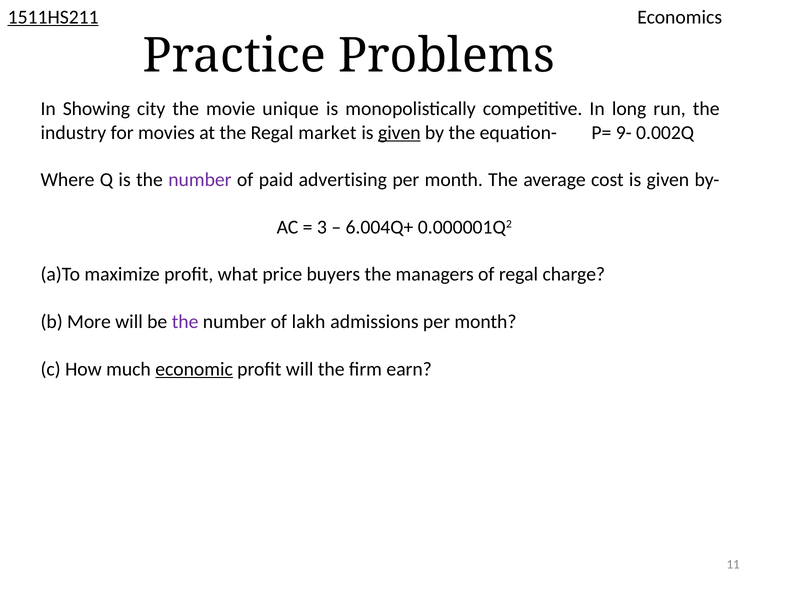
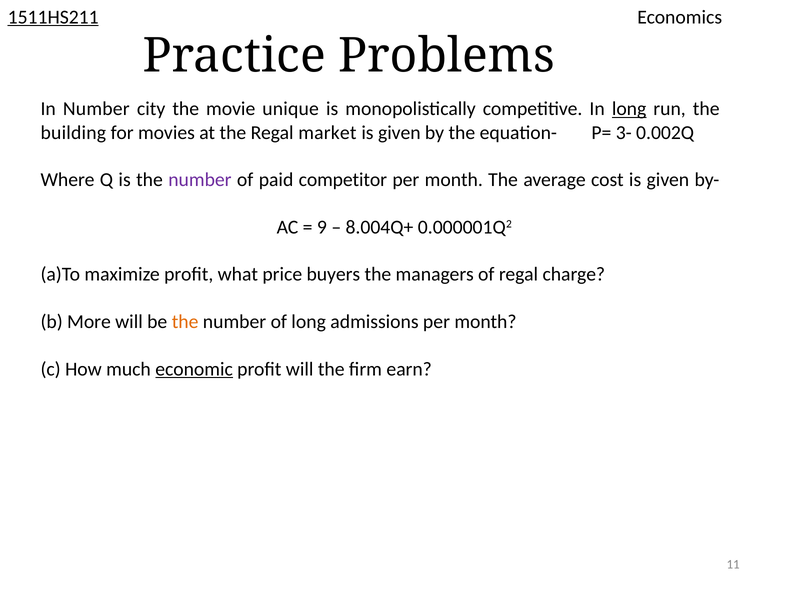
In Showing: Showing -> Number
long at (629, 109) underline: none -> present
industry: industry -> building
given at (399, 132) underline: present -> none
9-: 9- -> 3-
advertising: advertising -> competitor
3: 3 -> 9
6.004Q+: 6.004Q+ -> 8.004Q+
the at (185, 321) colour: purple -> orange
of lakh: lakh -> long
